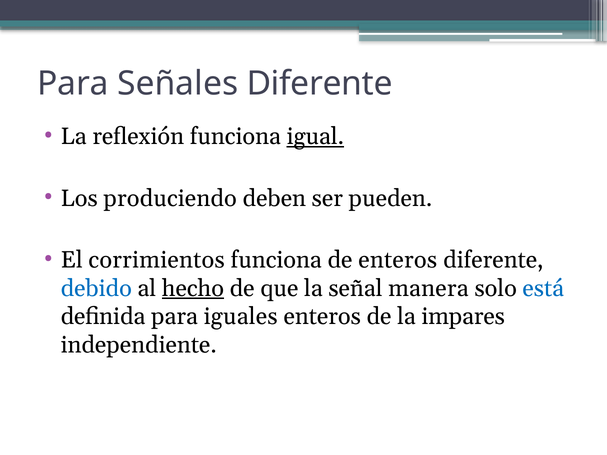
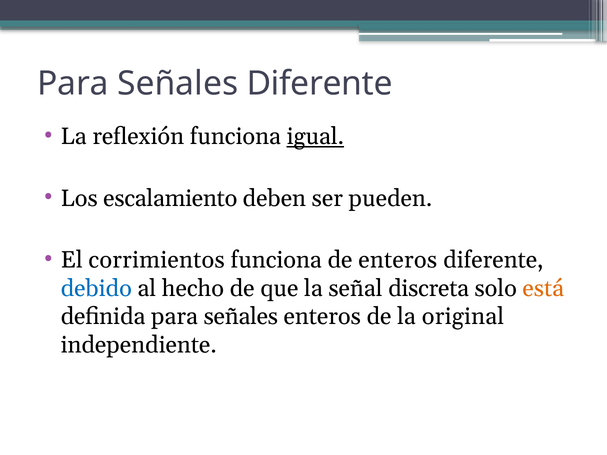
produciendo: produciendo -> escalamiento
hecho underline: present -> none
manera: manera -> discreta
está colour: blue -> orange
definida para iguales: iguales -> señales
impares: impares -> original
